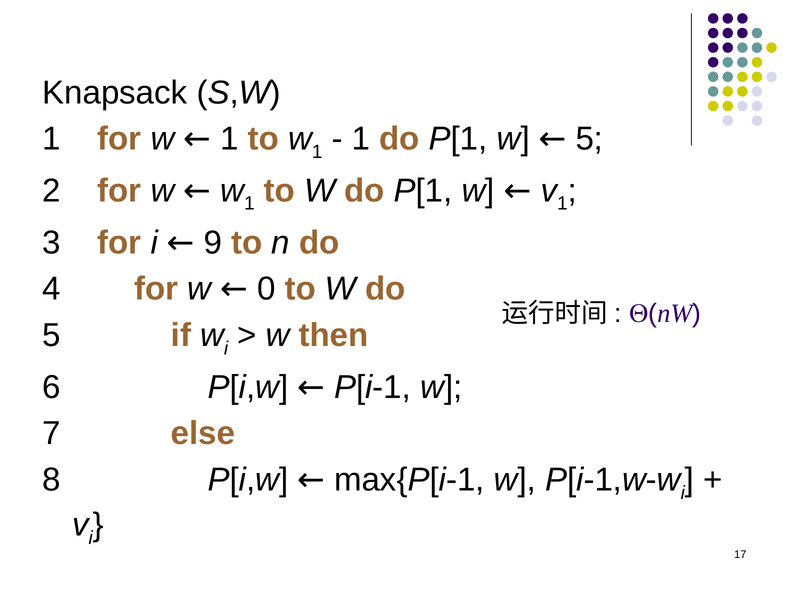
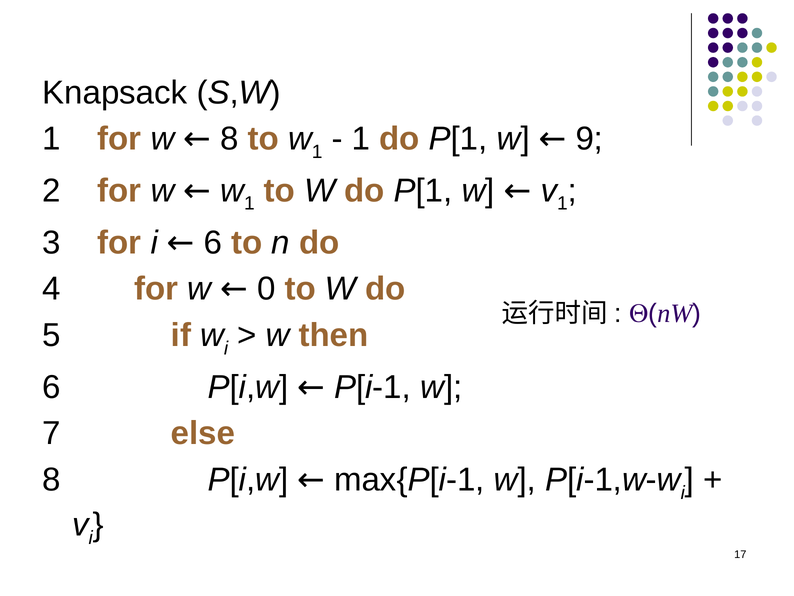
1 at (229, 139): 1 -> 8
5 at (589, 139): 5 -> 9
9 at (213, 242): 9 -> 6
